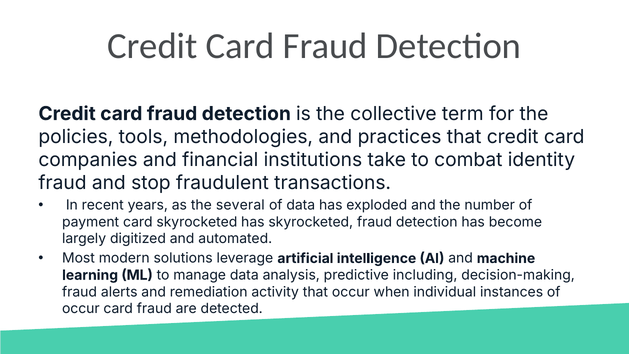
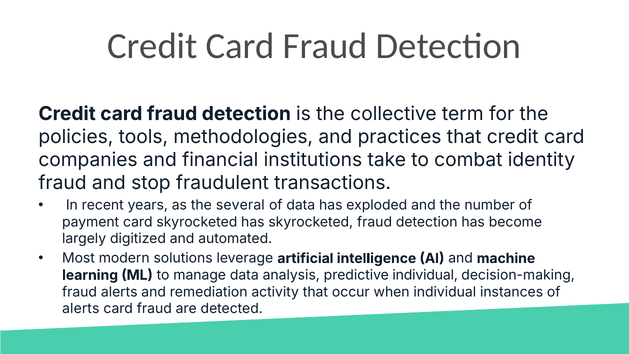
predictive including: including -> individual
occur at (81, 309): occur -> alerts
